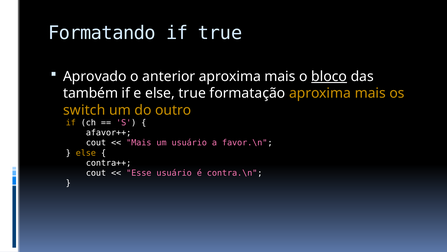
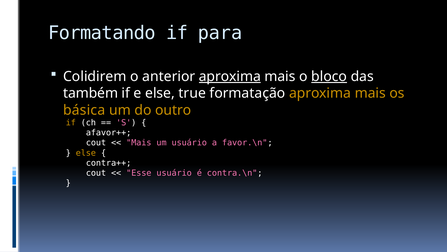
if true: true -> para
Aprovado: Aprovado -> Colidirem
aproxima at (230, 76) underline: none -> present
switch: switch -> básica
